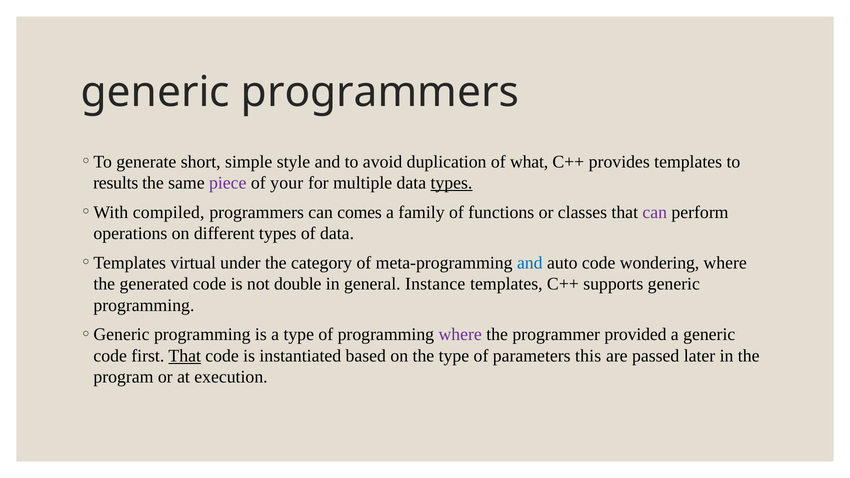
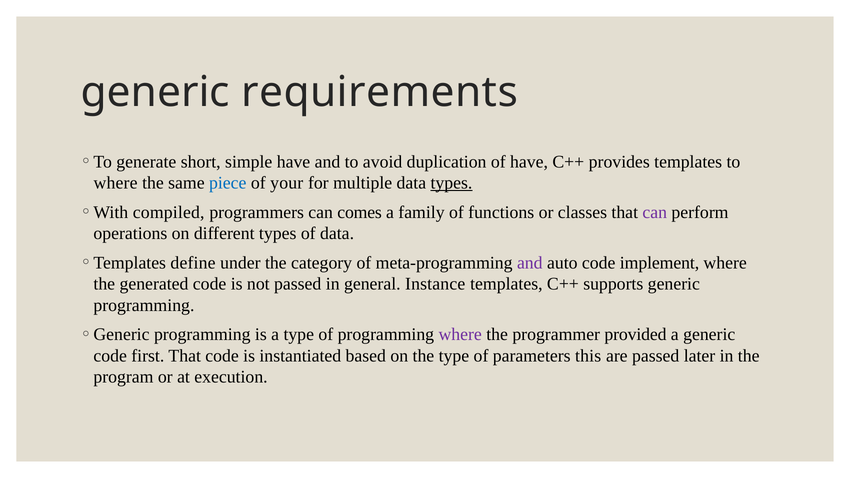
generic programmers: programmers -> requirements
simple style: style -> have
of what: what -> have
results at (116, 183): results -> where
piece colour: purple -> blue
virtual: virtual -> define
and at (530, 263) colour: blue -> purple
wondering: wondering -> implement
not double: double -> passed
That at (185, 356) underline: present -> none
